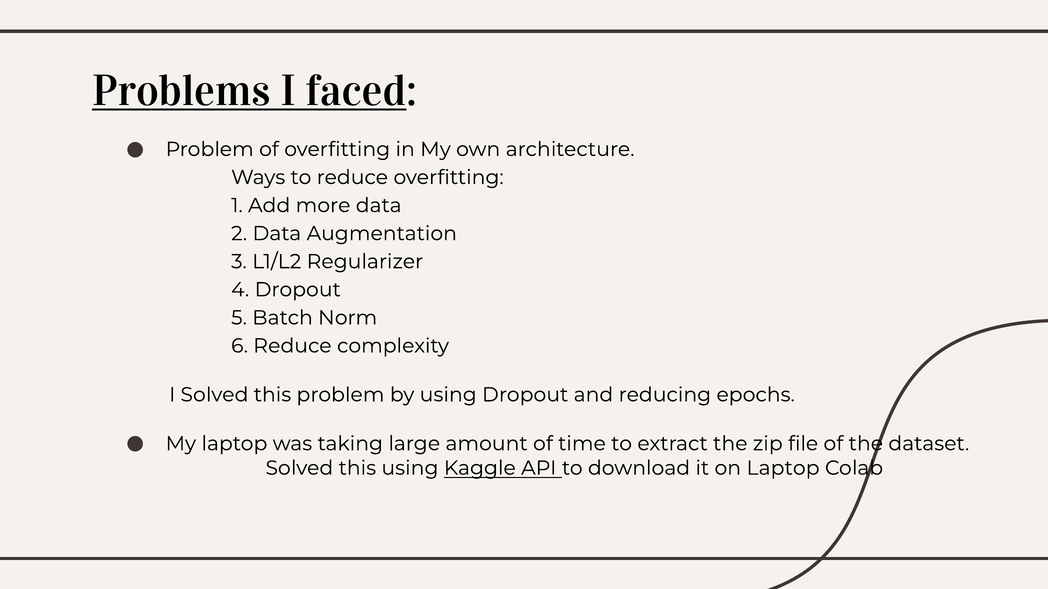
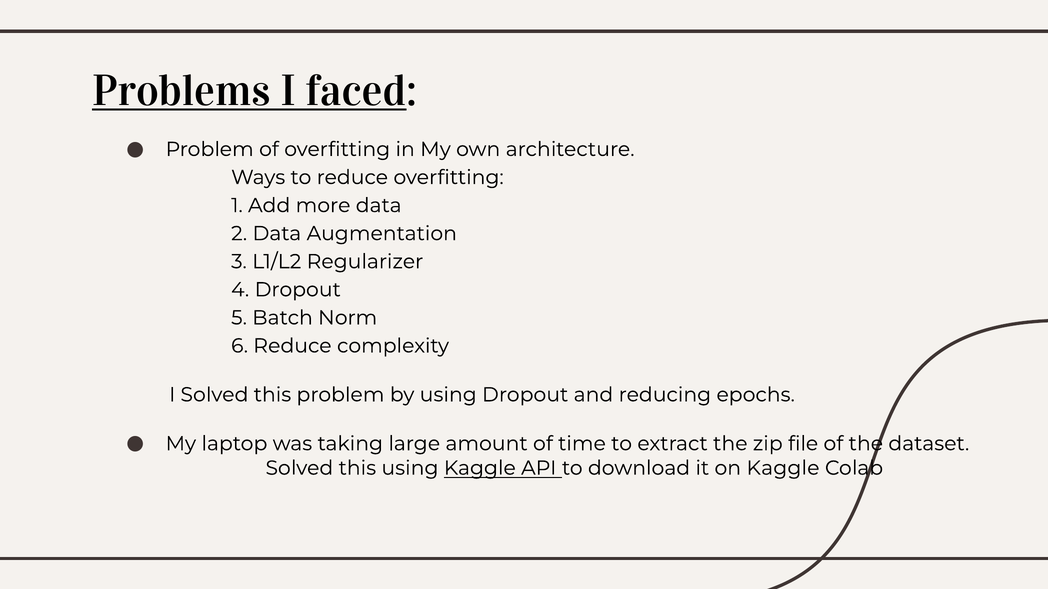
on Laptop: Laptop -> Kaggle
